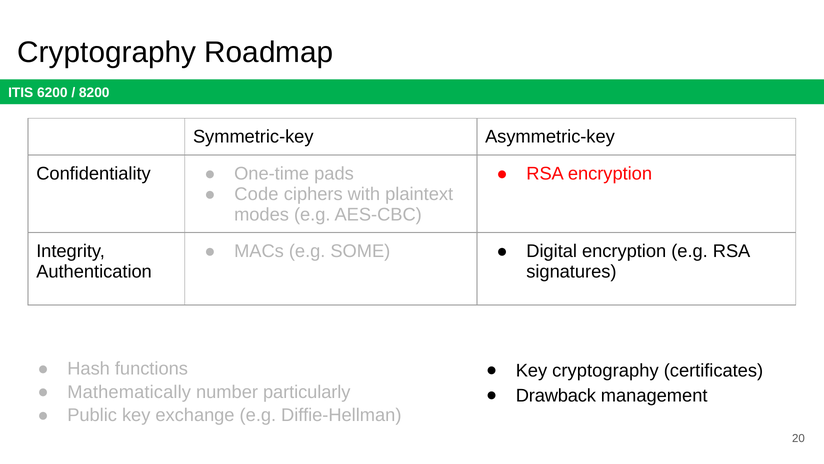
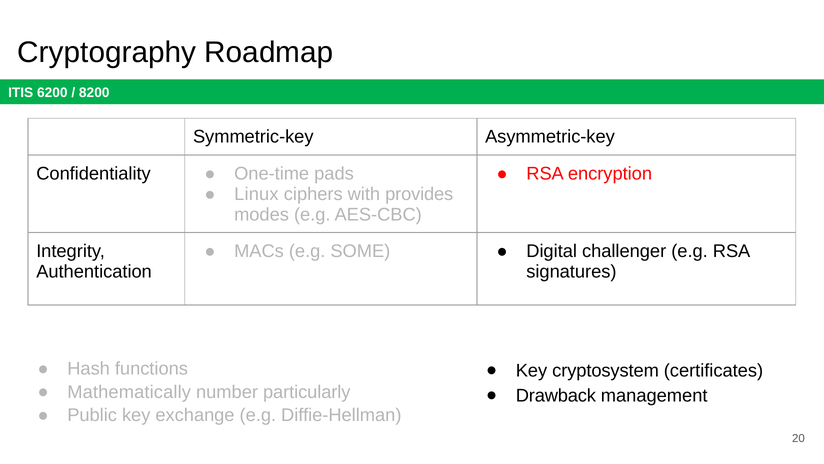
Code: Code -> Linux
plaintext: plaintext -> provides
Digital encryption: encryption -> challenger
Key cryptography: cryptography -> cryptosystem
